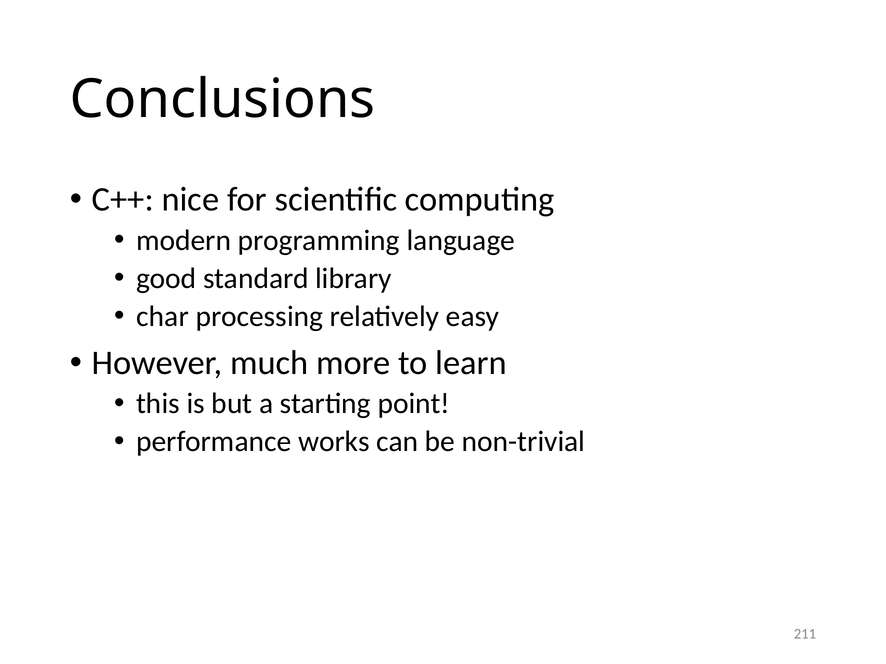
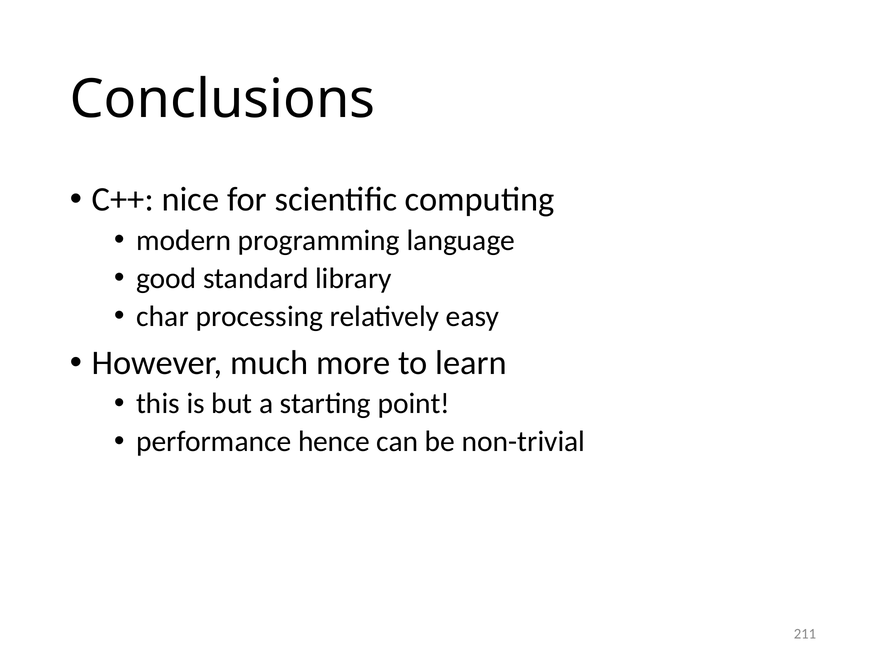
works: works -> hence
